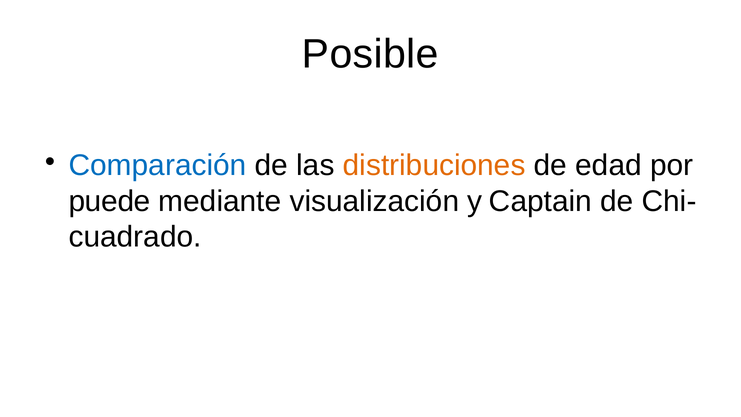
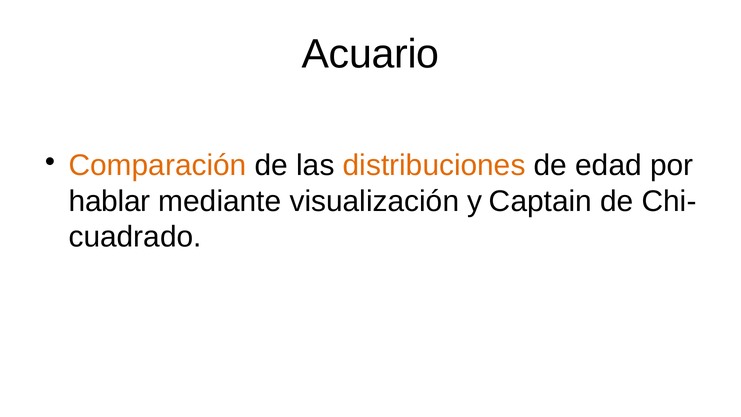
Posible: Posible -> Acuario
Comparación colour: blue -> orange
puede: puede -> hablar
